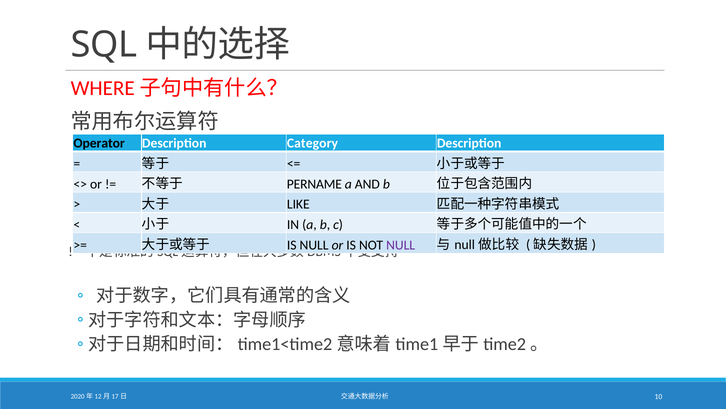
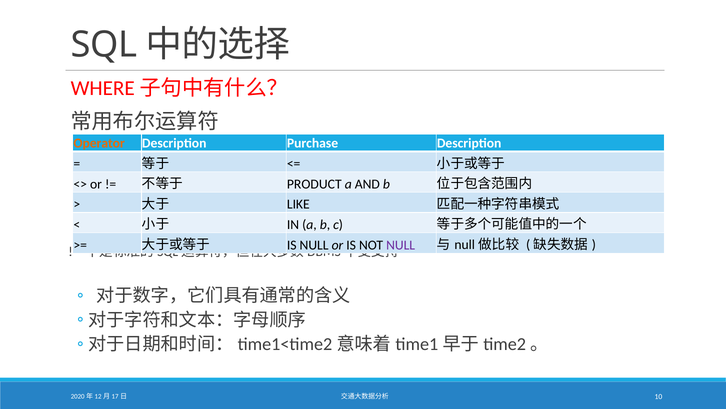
Operator colour: black -> orange
Category: Category -> Purchase
PERNAME: PERNAME -> PRODUCT
